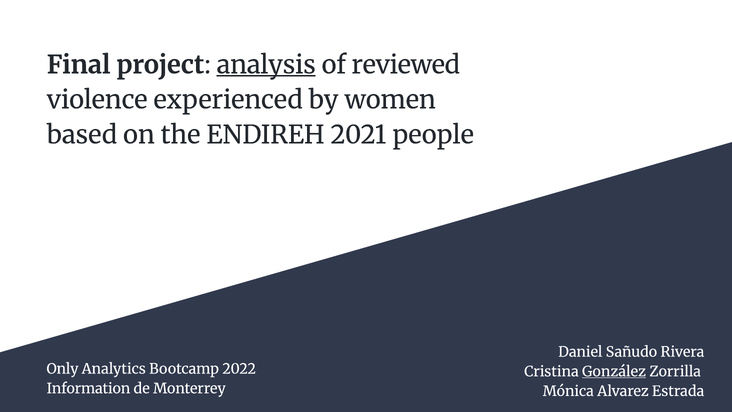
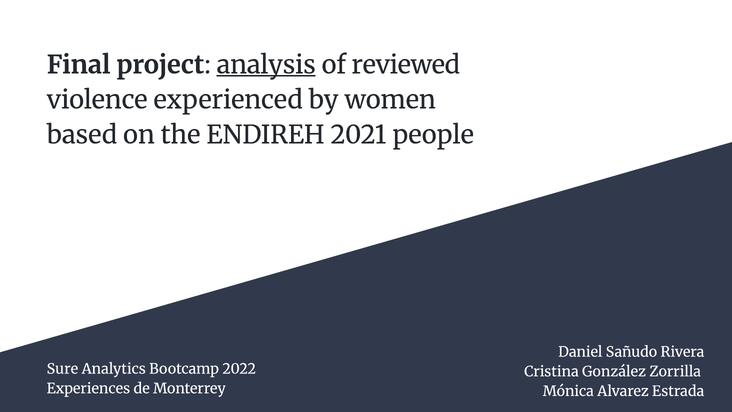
Only: Only -> Sure
González underline: present -> none
Information: Information -> Experiences
